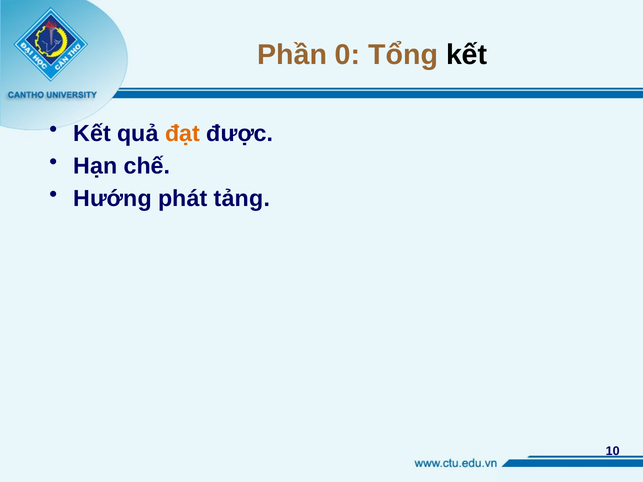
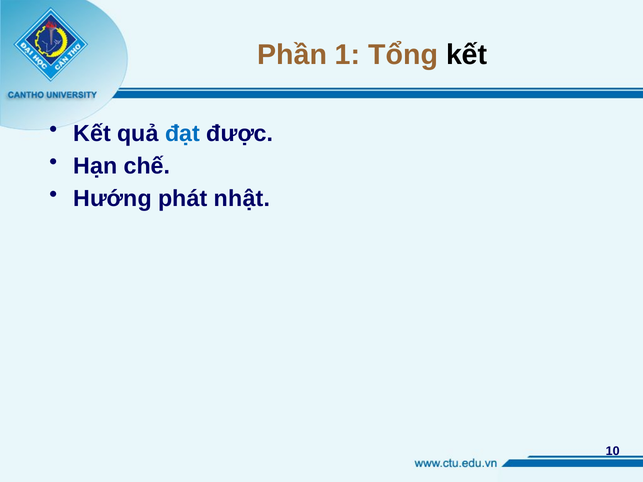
0: 0 -> 1
đạt colour: orange -> blue
tảng: tảng -> nhật
